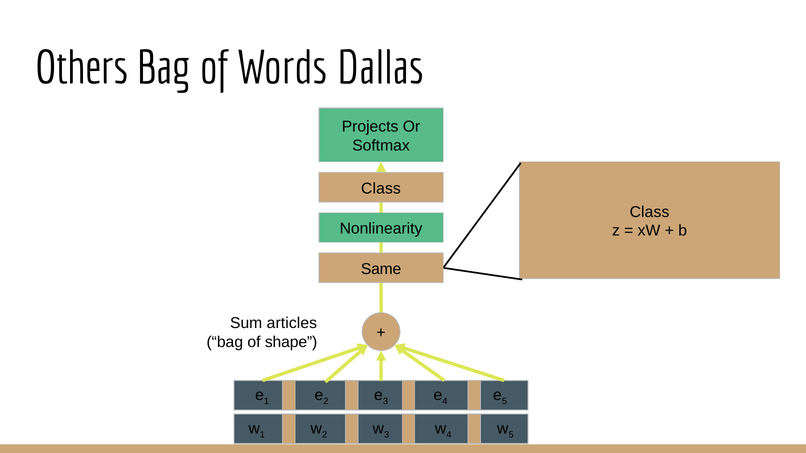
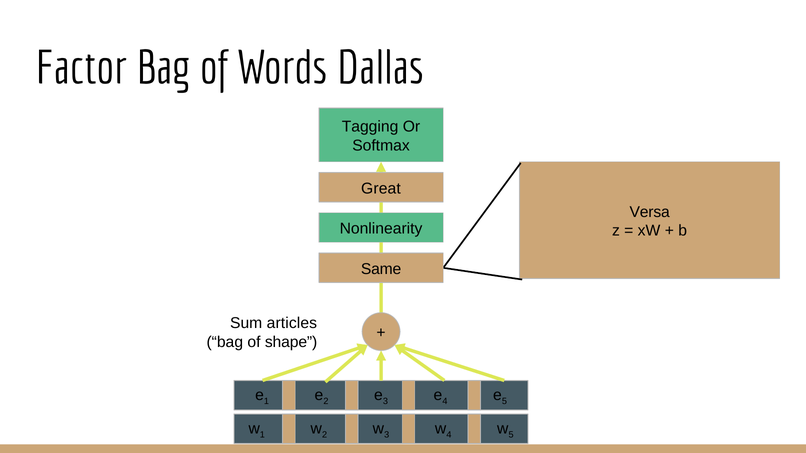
Others: Others -> Factor
Projects: Projects -> Tagging
Class at (381, 189): Class -> Great
Class at (650, 212): Class -> Versa
